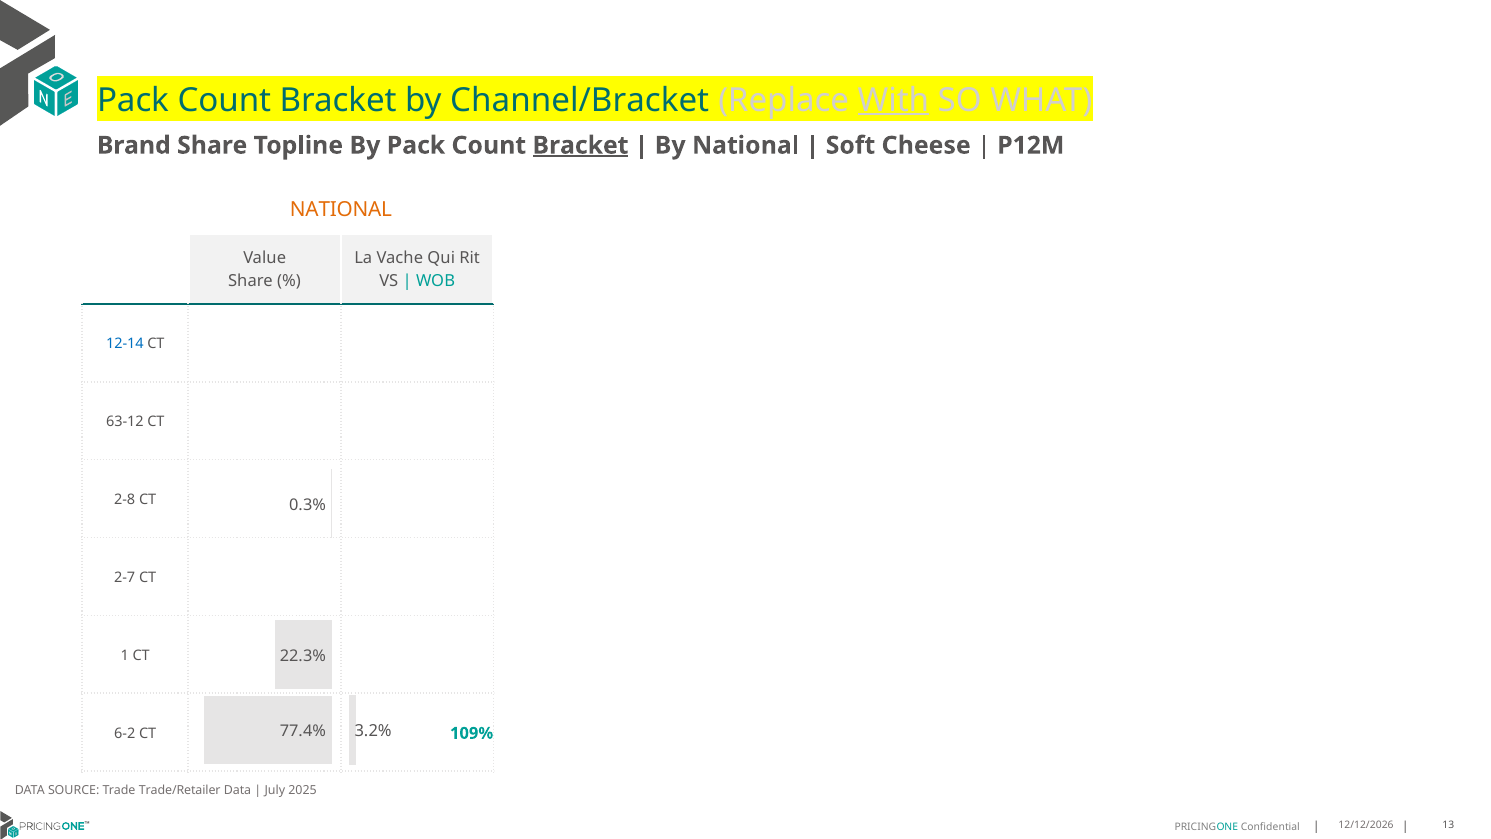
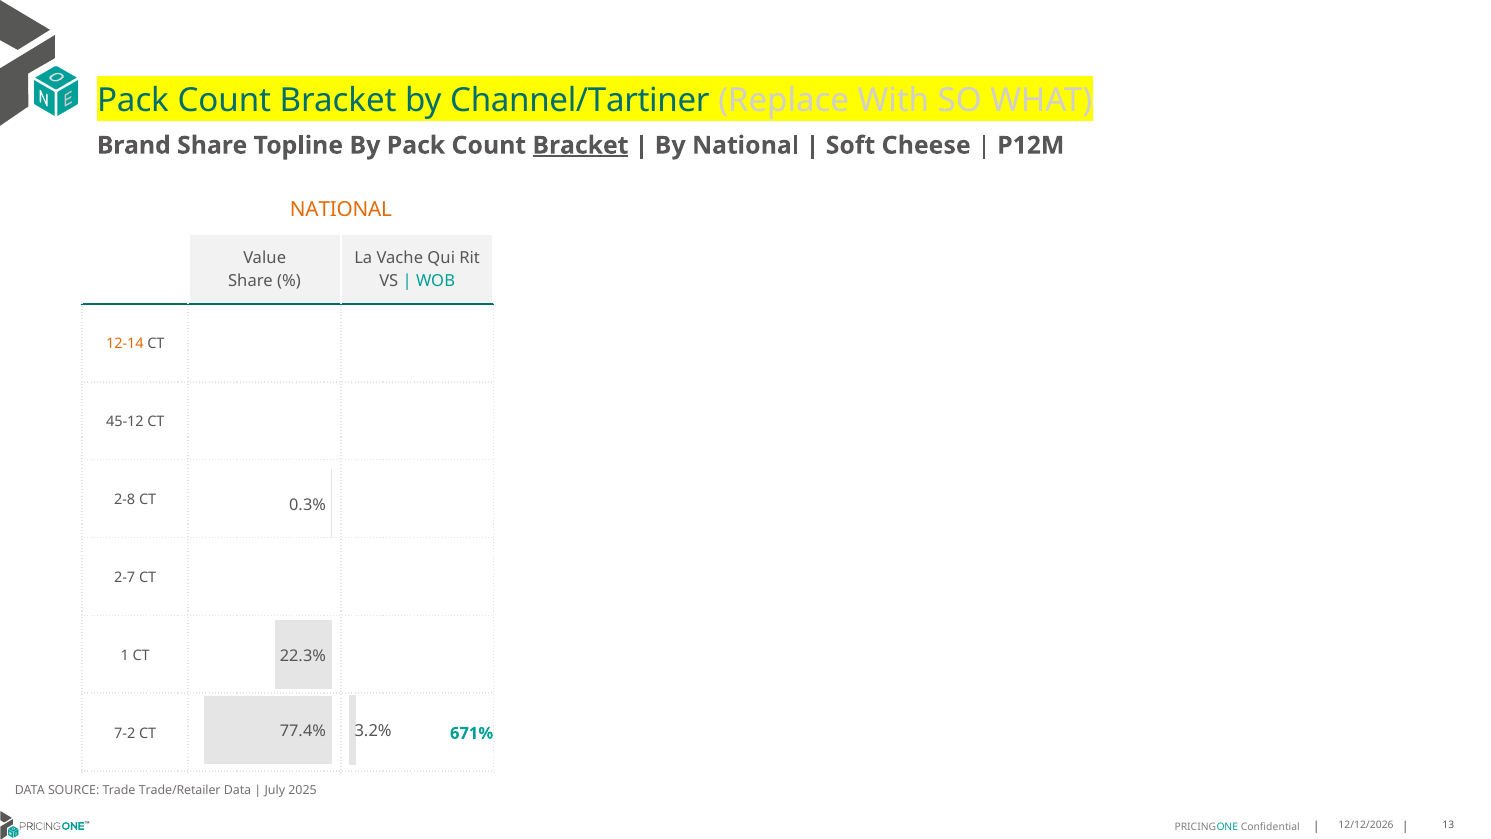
Channel/Bracket: Channel/Bracket -> Channel/Tartiner
With underline: present -> none
12-14 colour: blue -> orange
63-12: 63-12 -> 45-12
6-2: 6-2 -> 7-2
109%: 109% -> 671%
